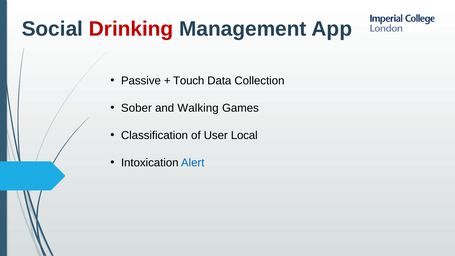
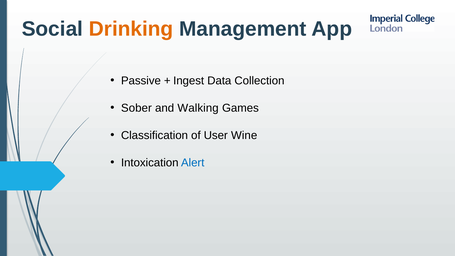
Drinking colour: red -> orange
Touch: Touch -> Ingest
Local: Local -> Wine
